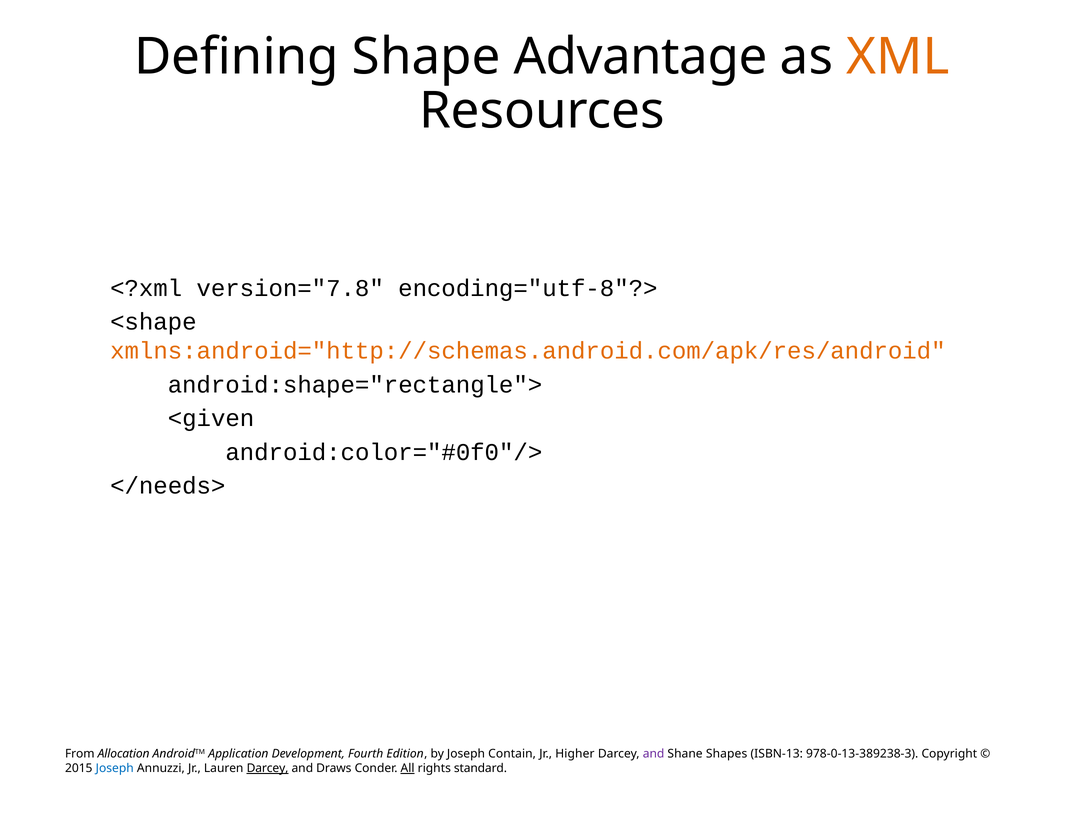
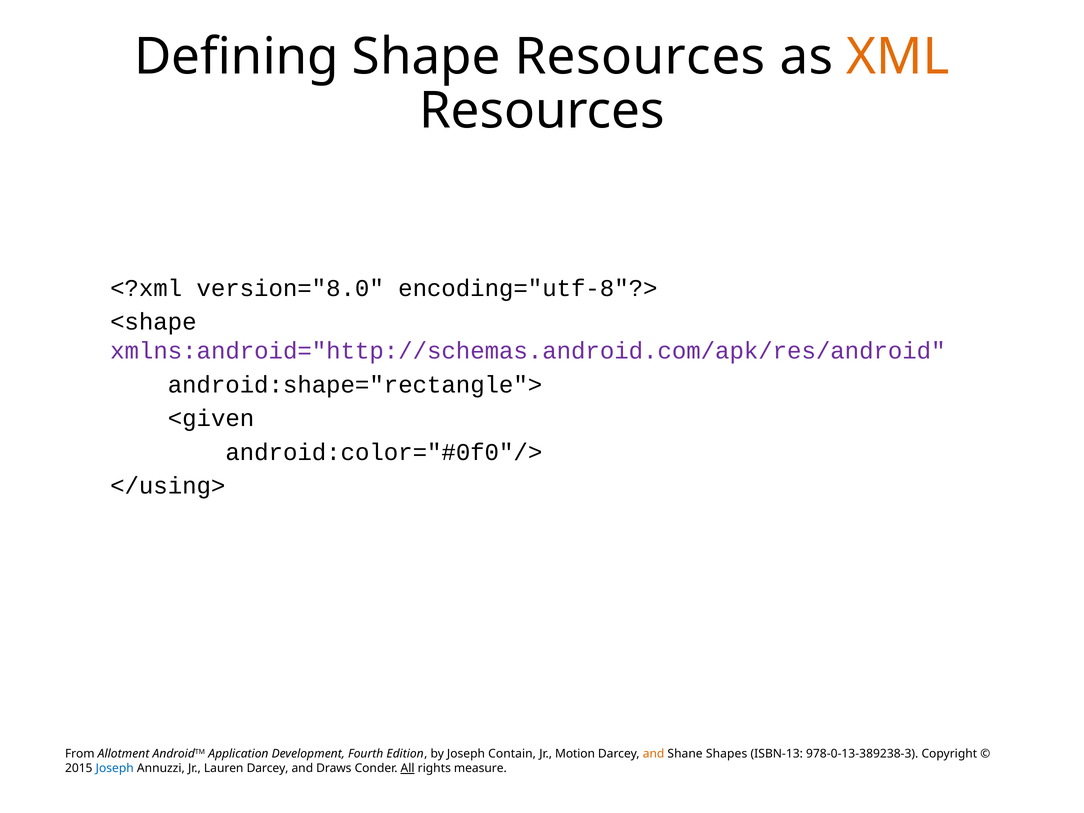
Shape Advantage: Advantage -> Resources
version="7.8: version="7.8 -> version="8.0
xmlns:android="http://schemas.android.com/apk/res/android colour: orange -> purple
</needs>: </needs> -> </using>
Allocation: Allocation -> Allotment
Higher: Higher -> Motion
and at (654, 754) colour: purple -> orange
Darcey at (268, 768) underline: present -> none
standard: standard -> measure
